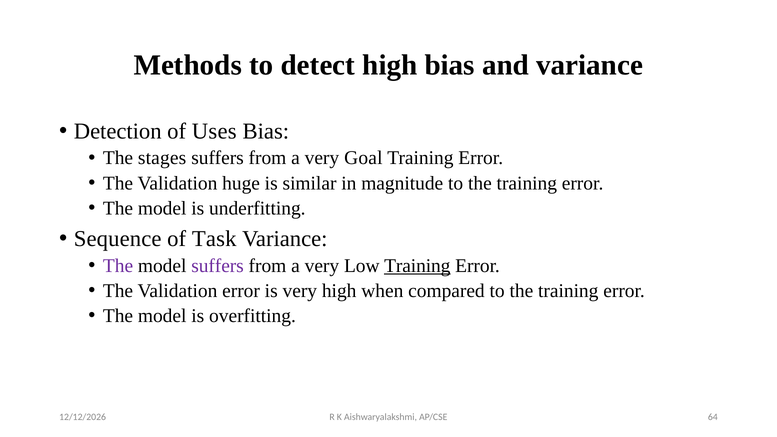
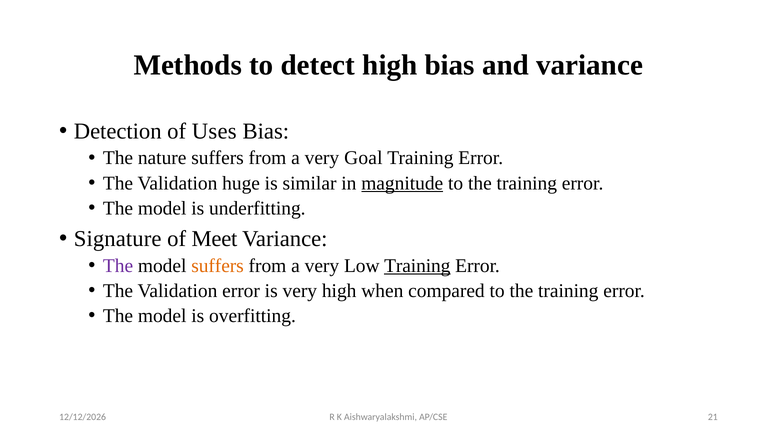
stages: stages -> nature
magnitude underline: none -> present
Sequence: Sequence -> Signature
Task: Task -> Meet
suffers at (218, 266) colour: purple -> orange
64: 64 -> 21
